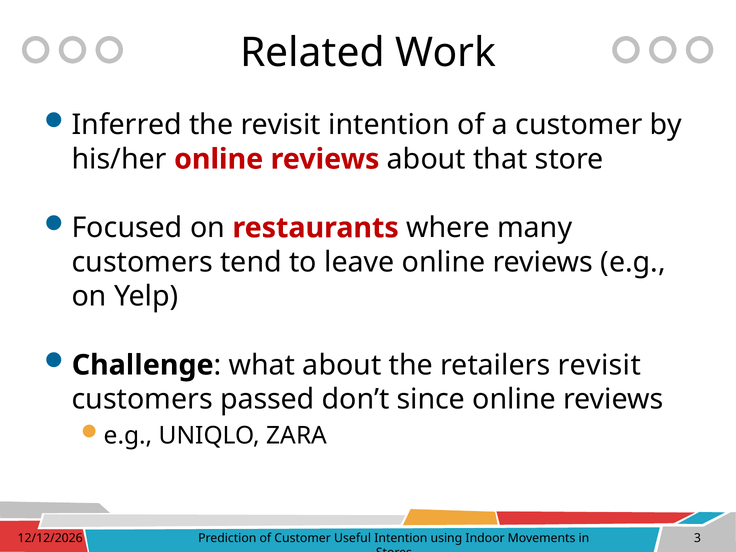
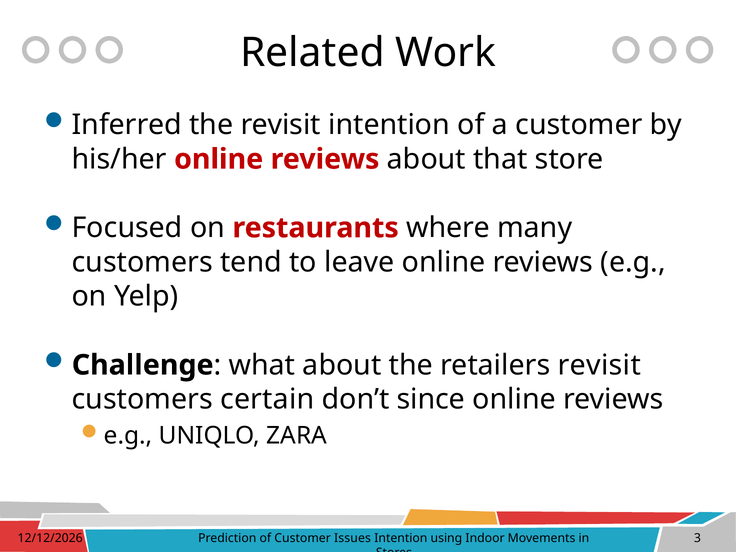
passed: passed -> certain
Useful: Useful -> Issues
